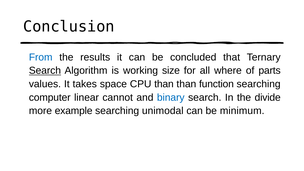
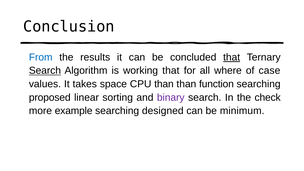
that at (232, 57) underline: none -> present
working size: size -> that
parts: parts -> case
computer: computer -> proposed
cannot: cannot -> sorting
binary colour: blue -> purple
divide: divide -> check
unimodal: unimodal -> designed
